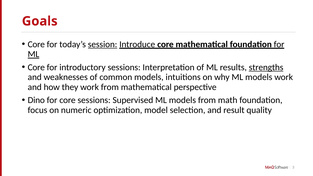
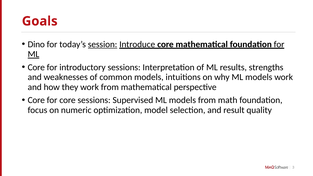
Core at (36, 44): Core -> Dino
strengths underline: present -> none
Dino at (36, 100): Dino -> Core
